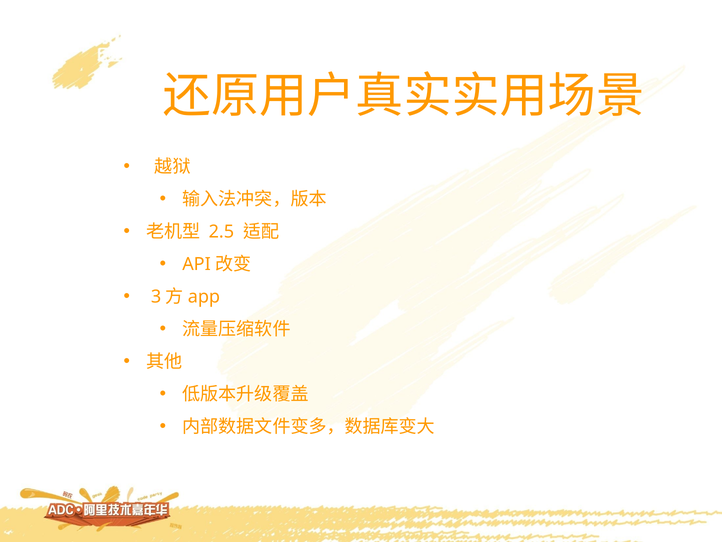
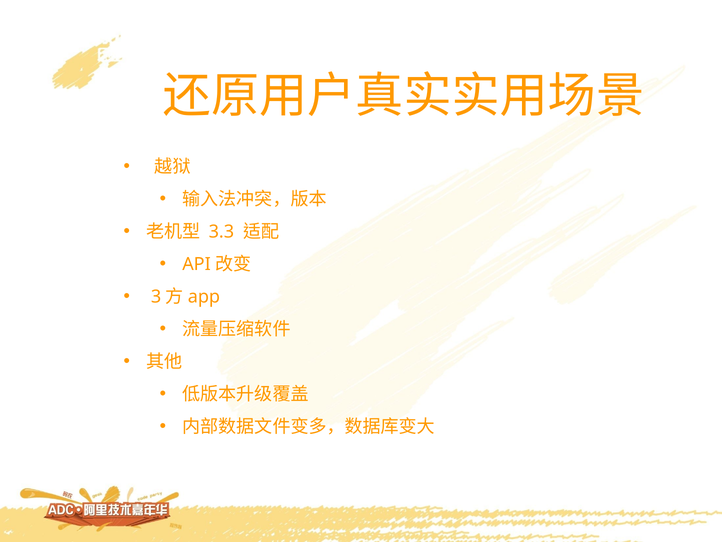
2.5: 2.5 -> 3.3
